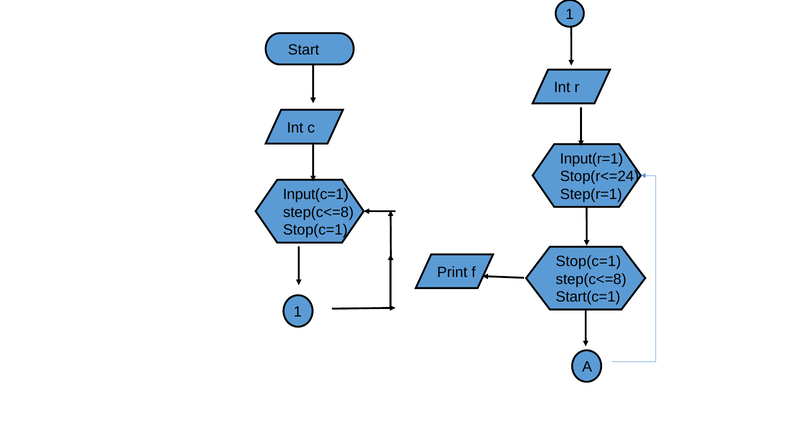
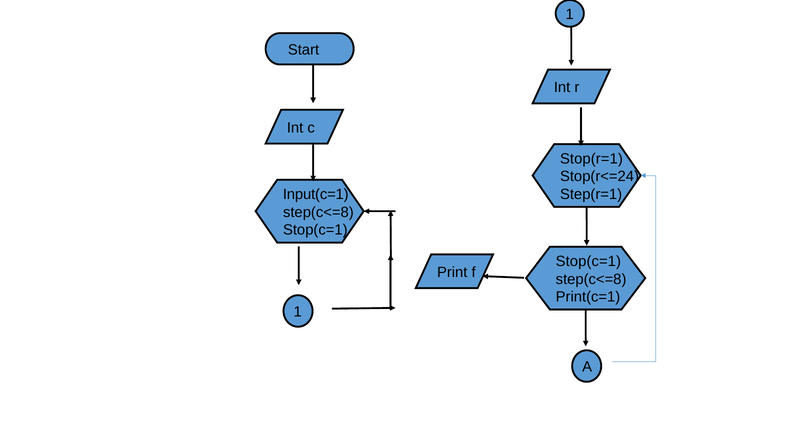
Input(r=1: Input(r=1 -> Stop(r=1
Start(c=1: Start(c=1 -> Print(c=1
